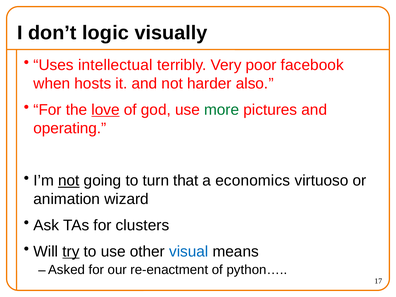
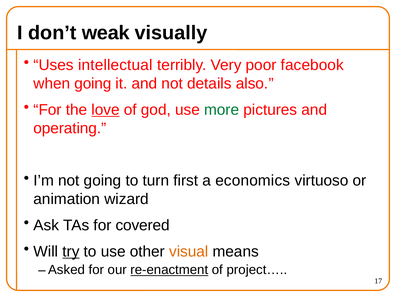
logic: logic -> weak
when hosts: hosts -> going
harder: harder -> details
not at (69, 181) underline: present -> none
that: that -> first
clusters: clusters -> covered
visual colour: blue -> orange
re-enactment underline: none -> present
python…: python… -> project…
